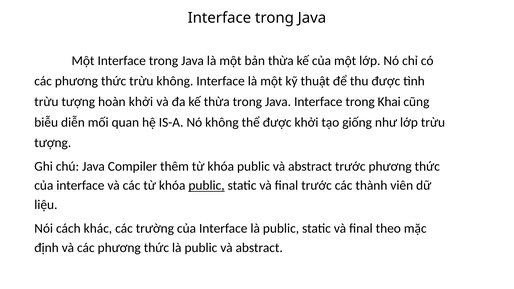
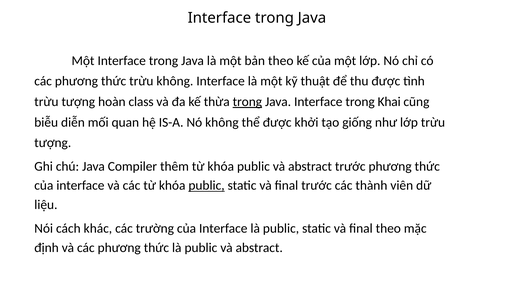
bản thừa: thừa -> theo
hoàn khởi: khởi -> class
trong at (247, 102) underline: none -> present
